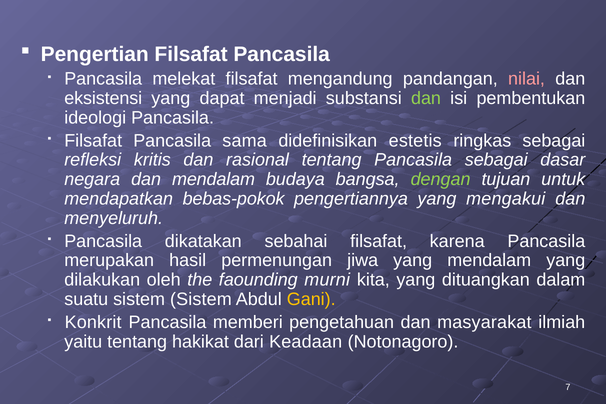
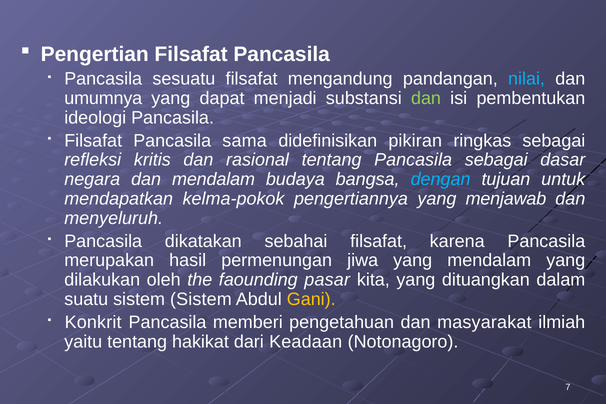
melekat: melekat -> sesuatu
nilai colour: pink -> light blue
eksistensi: eksistensi -> umumnya
estetis: estetis -> pikiran
dengan colour: light green -> light blue
bebas-pokok: bebas-pokok -> kelma-pokok
mengakui: mengakui -> menjawab
murni: murni -> pasar
